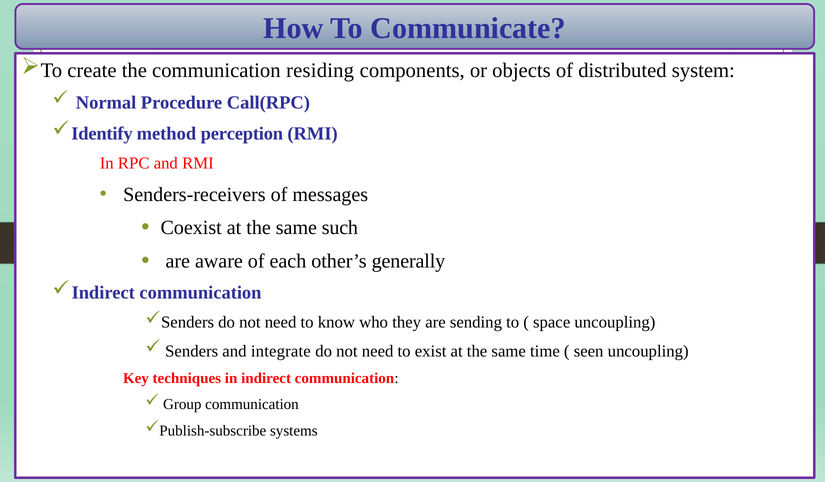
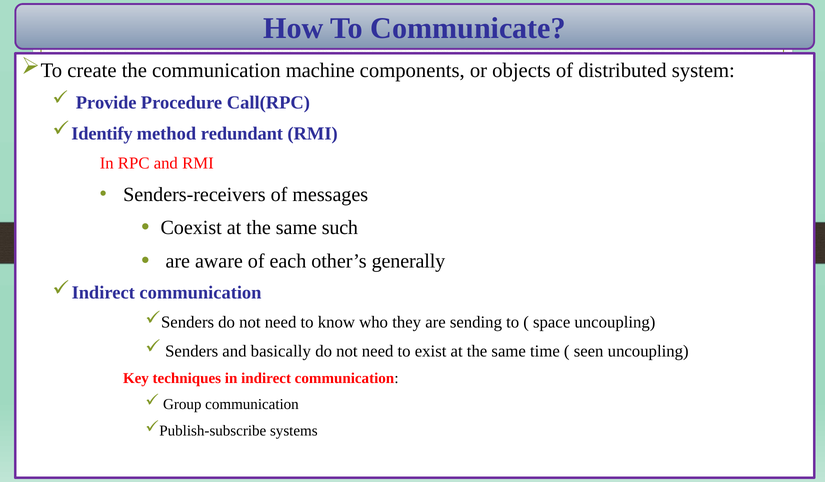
residing: residing -> machine
Normal: Normal -> Provide
perception: perception -> redundant
integrate: integrate -> basically
